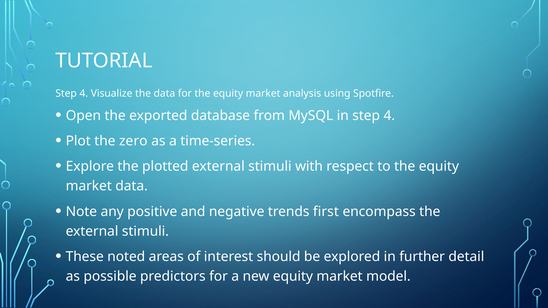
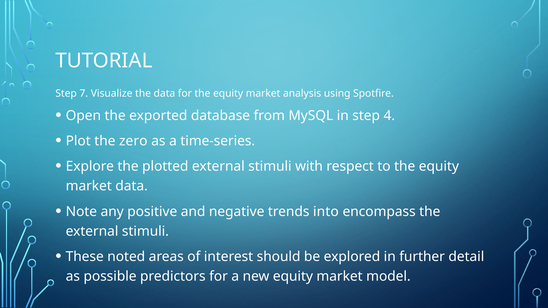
4 at (84, 93): 4 -> 7
first: first -> into
